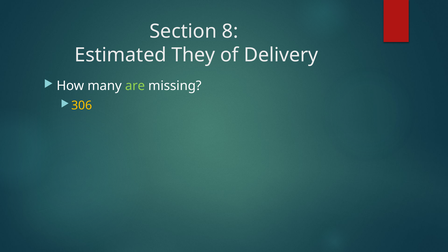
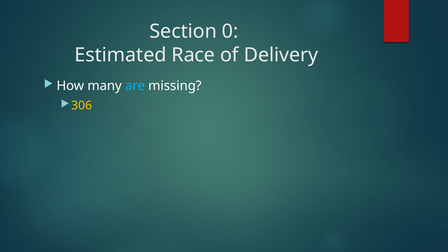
8: 8 -> 0
They: They -> Race
are colour: light green -> light blue
